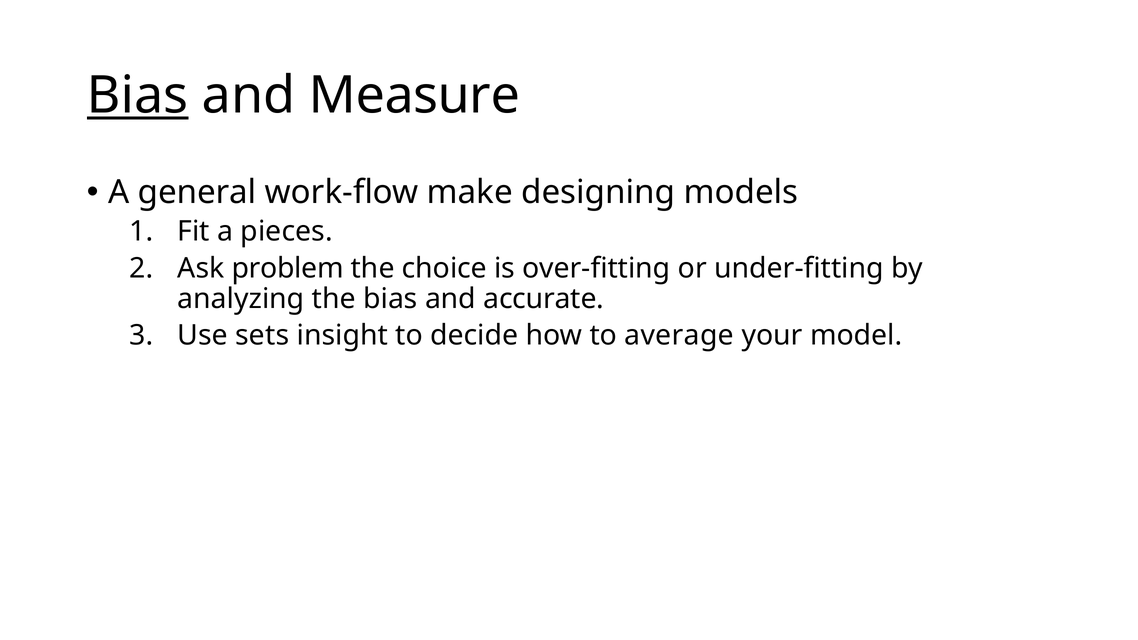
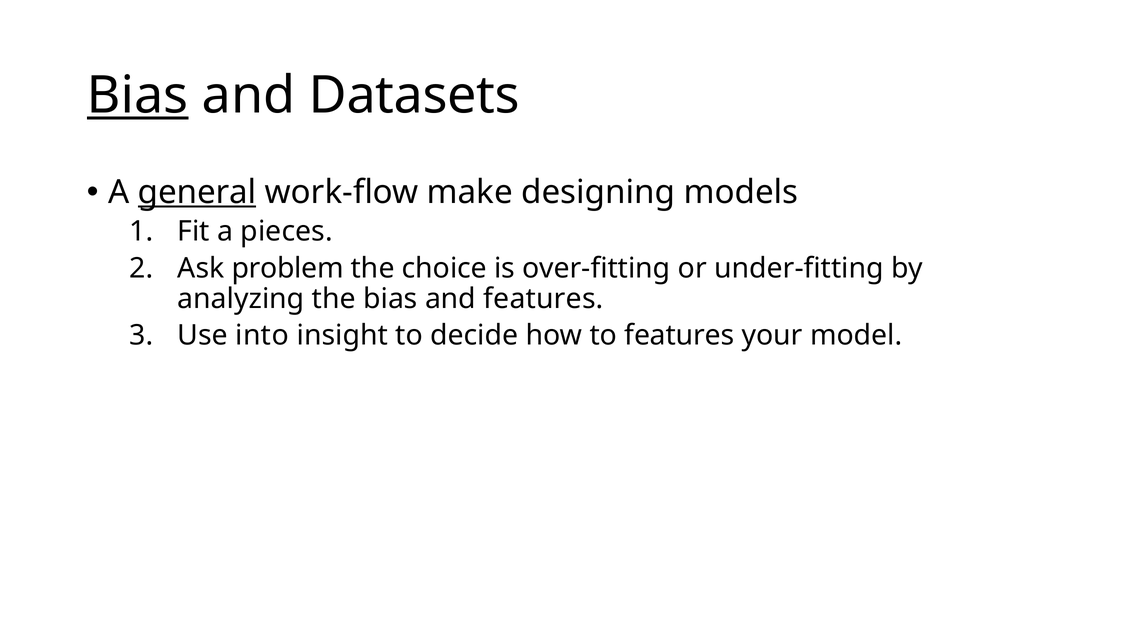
Measure: Measure -> Datasets
general underline: none -> present
and accurate: accurate -> features
sets: sets -> into
to average: average -> features
